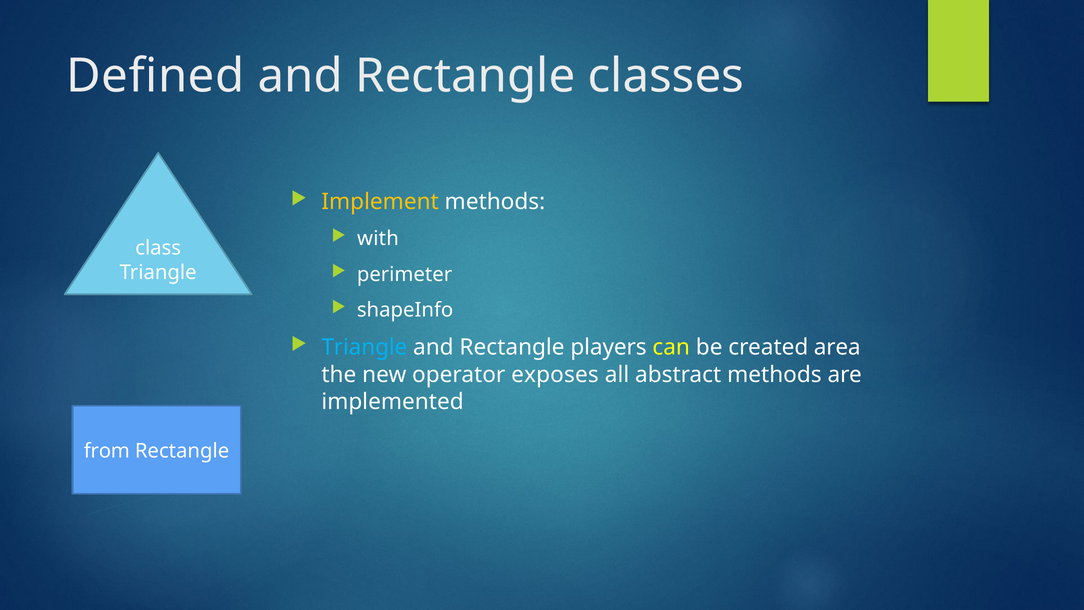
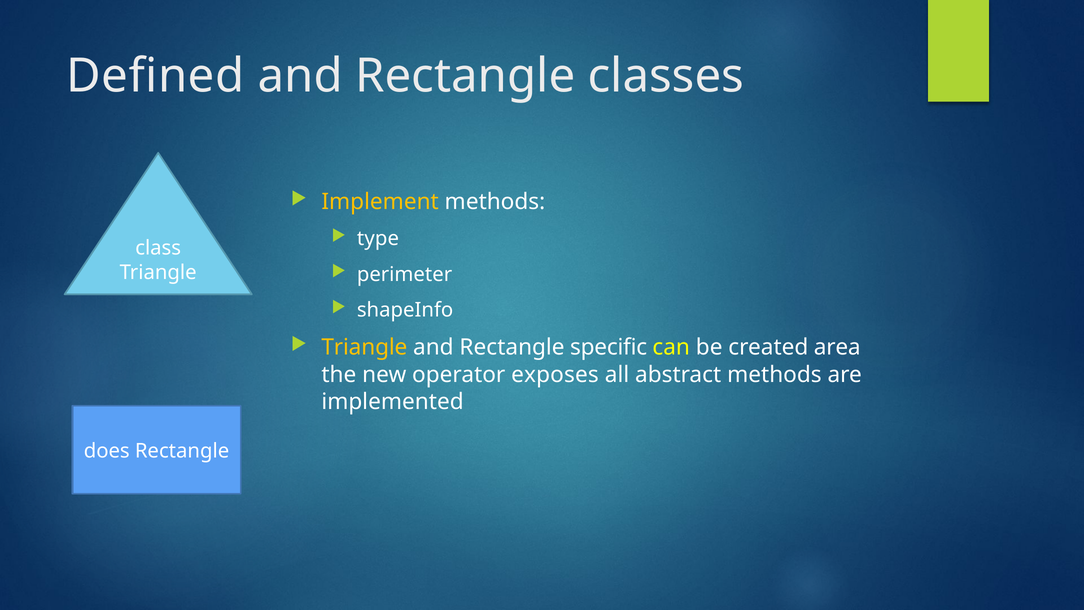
with: with -> type
Triangle at (364, 347) colour: light blue -> yellow
players: players -> specific
from: from -> does
